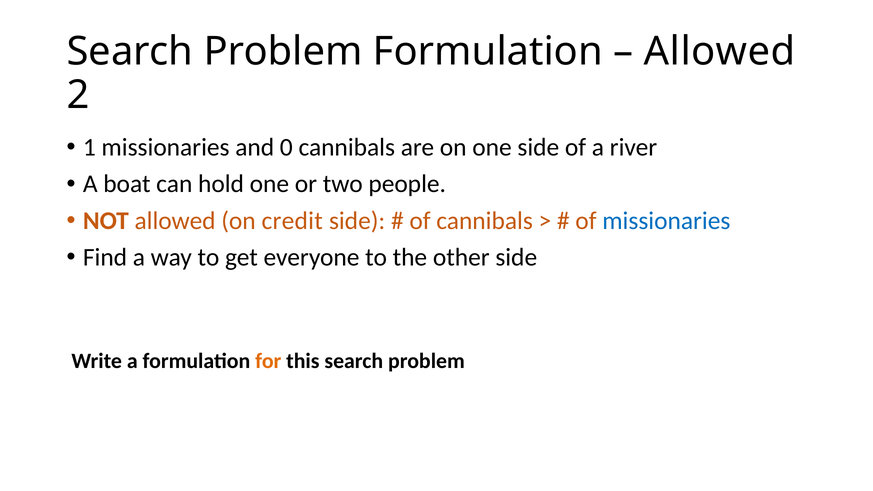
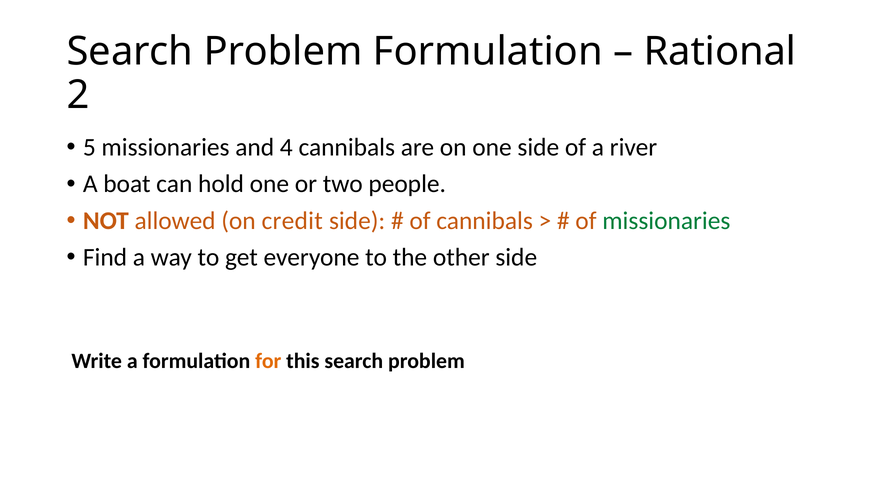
Allowed at (720, 52): Allowed -> Rational
1: 1 -> 5
0: 0 -> 4
missionaries at (666, 221) colour: blue -> green
